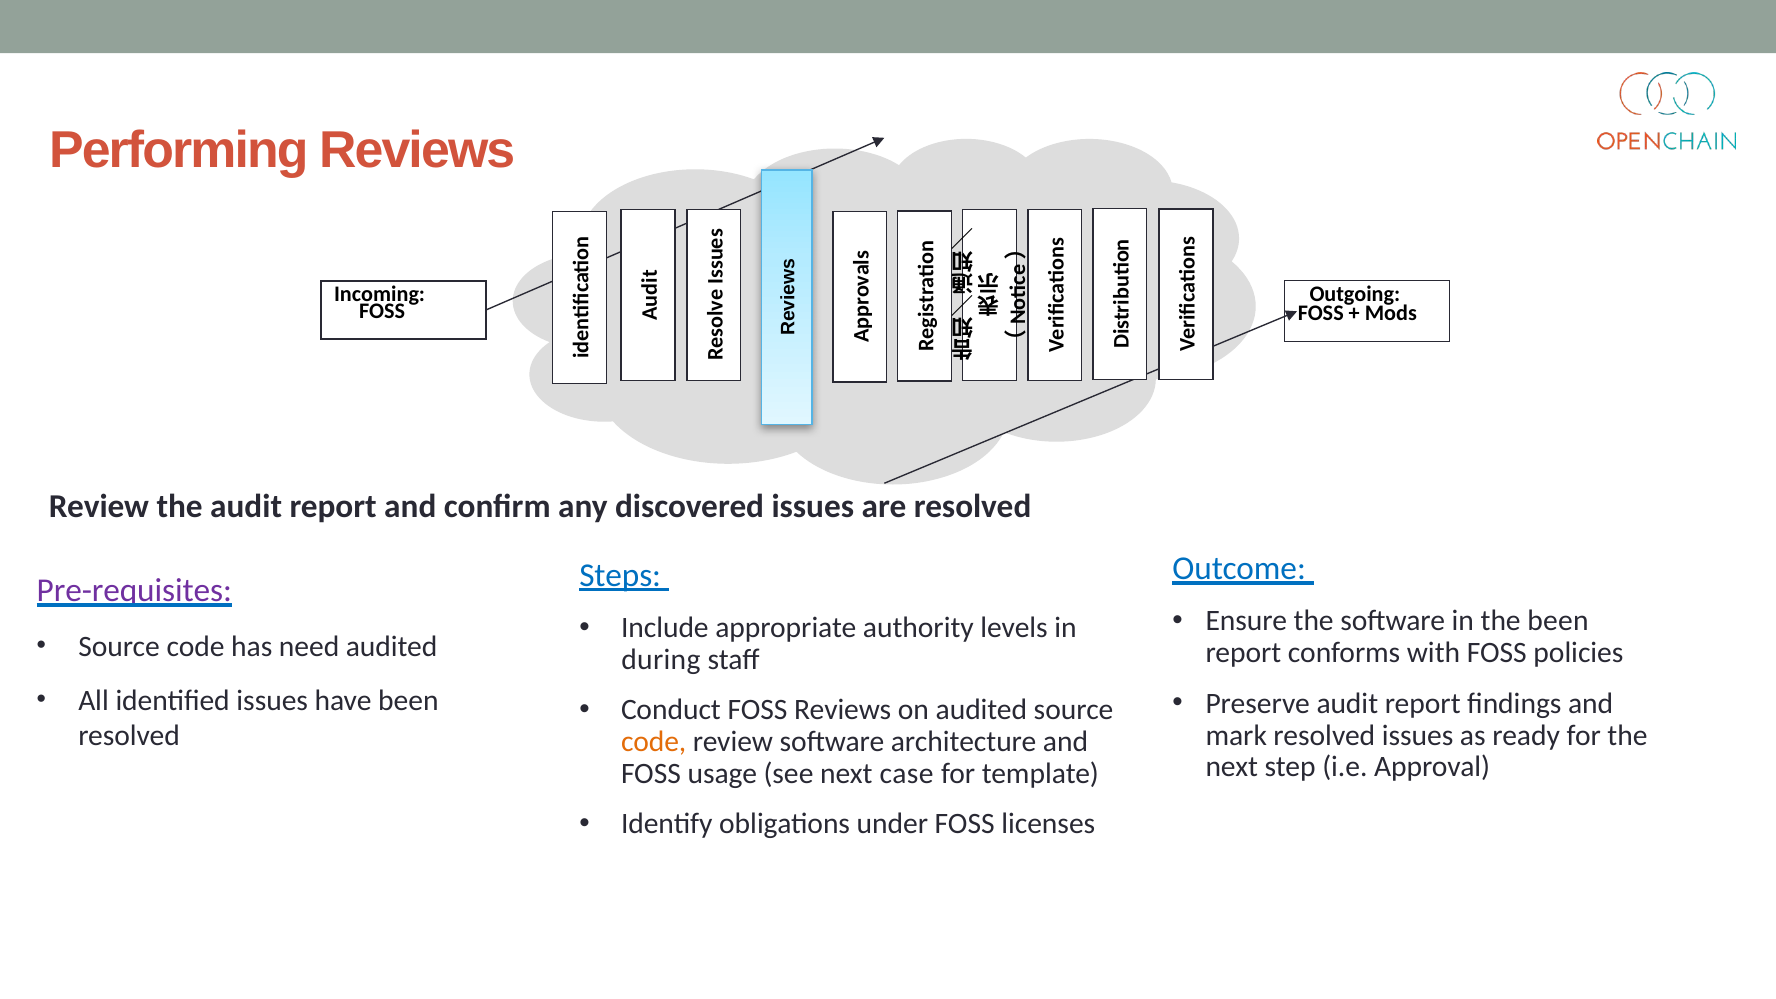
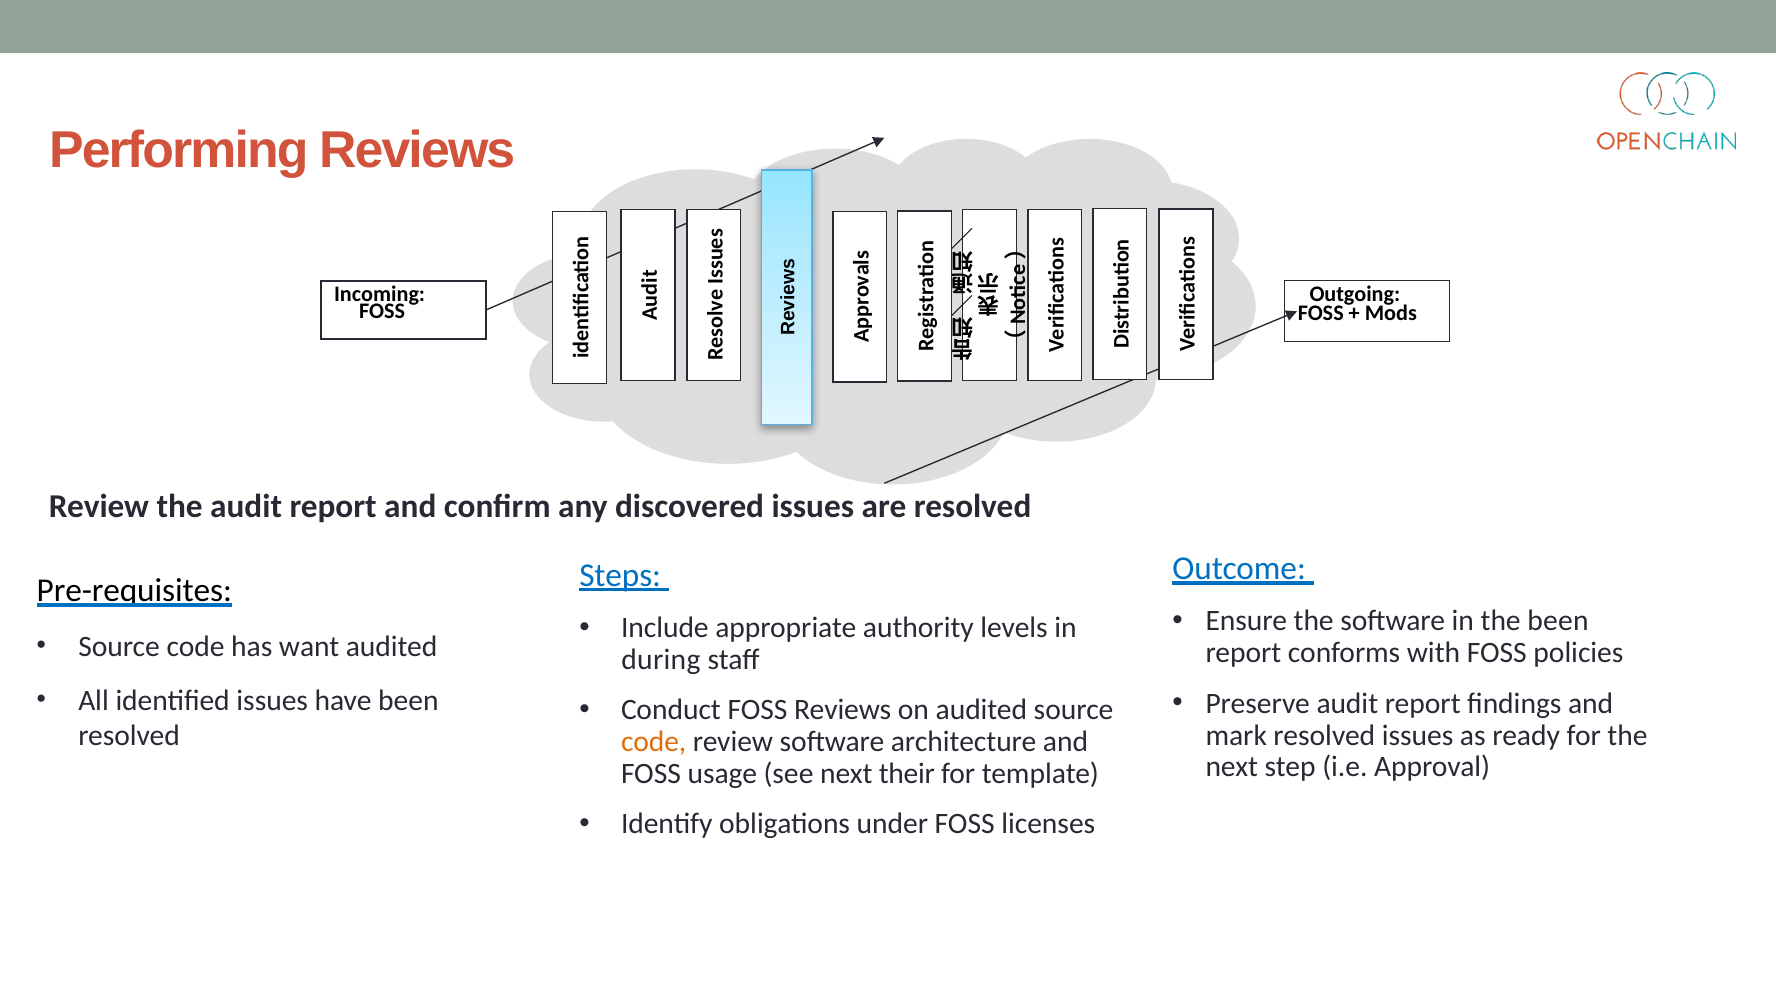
Pre-requisites colour: purple -> black
need: need -> want
case: case -> their
